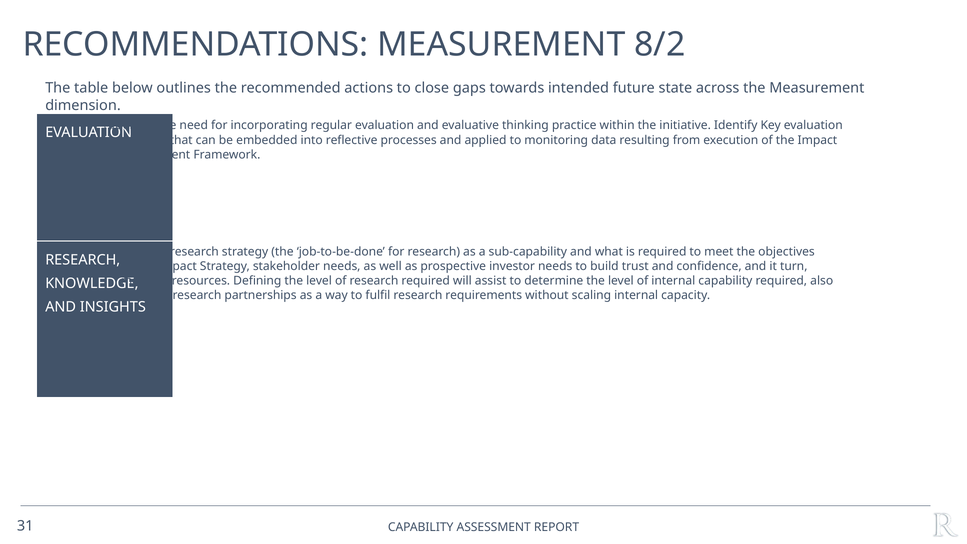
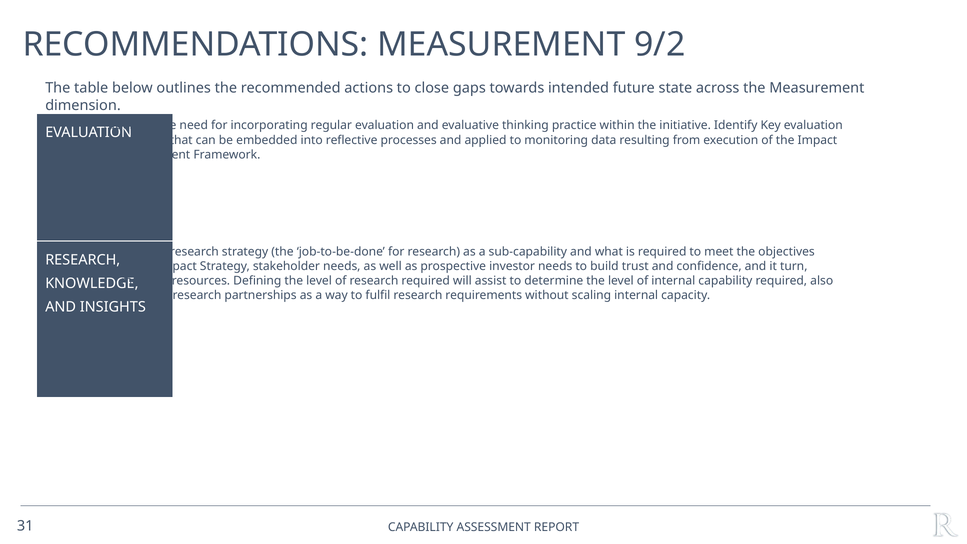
8/2: 8/2 -> 9/2
